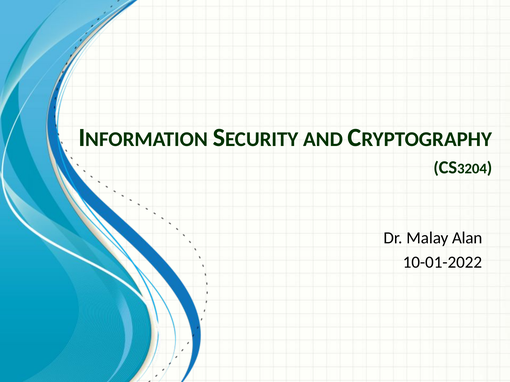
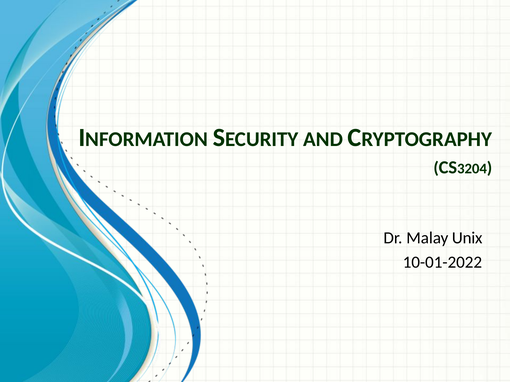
Alan: Alan -> Unix
